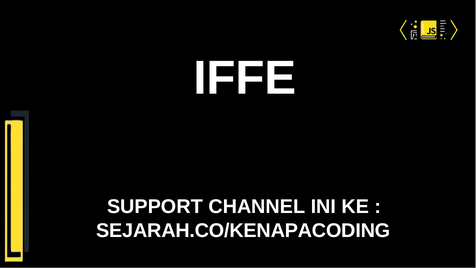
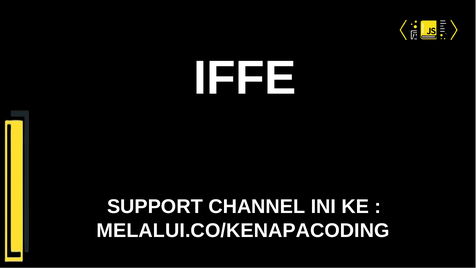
SEJARAH.CO/KENAPACODING: SEJARAH.CO/KENAPACODING -> MELALUI.CO/KENAPACODING
